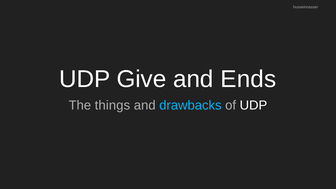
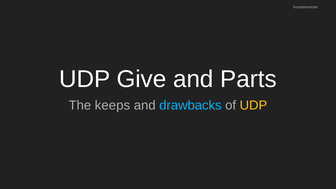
Ends: Ends -> Parts
things: things -> keeps
UDP at (253, 105) colour: white -> yellow
